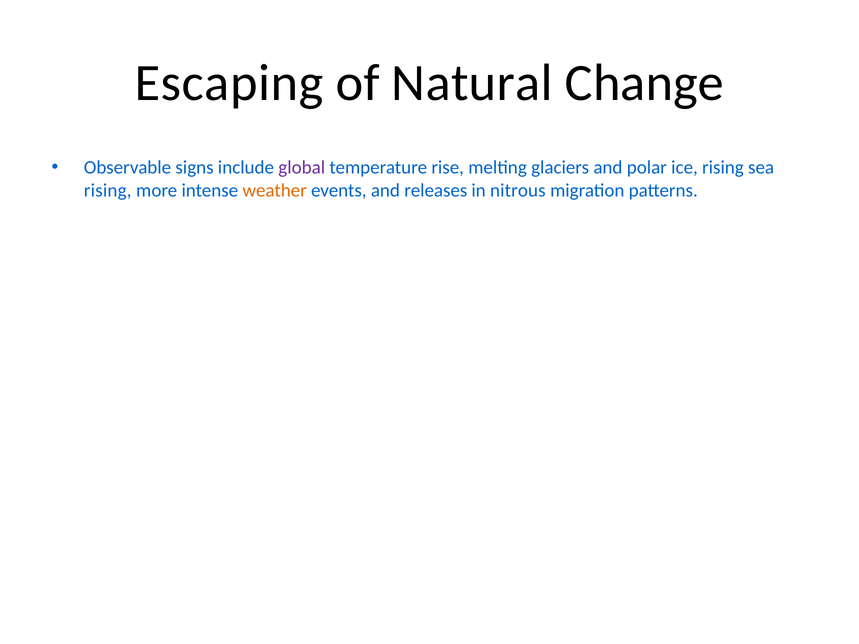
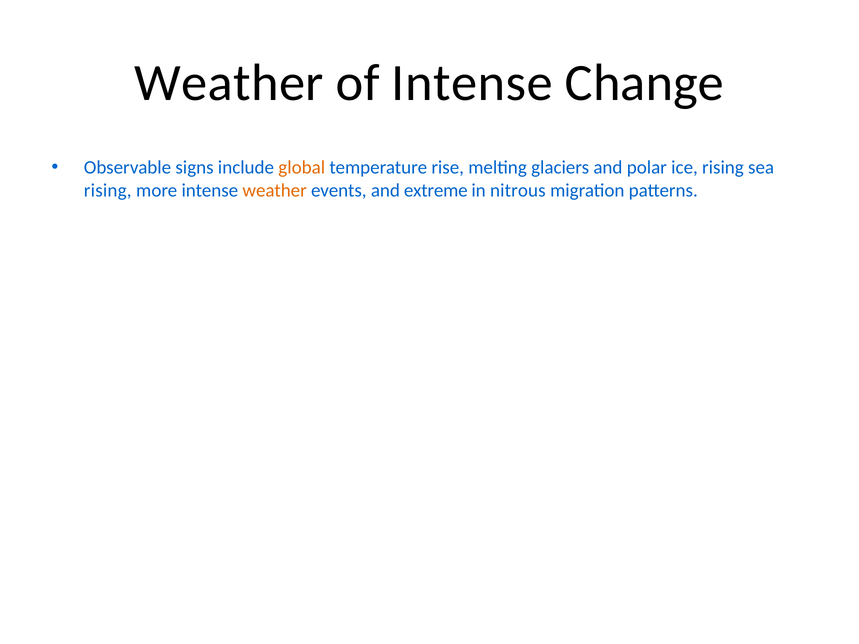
Escaping at (229, 83): Escaping -> Weather
of Natural: Natural -> Intense
global colour: purple -> orange
releases: releases -> extreme
